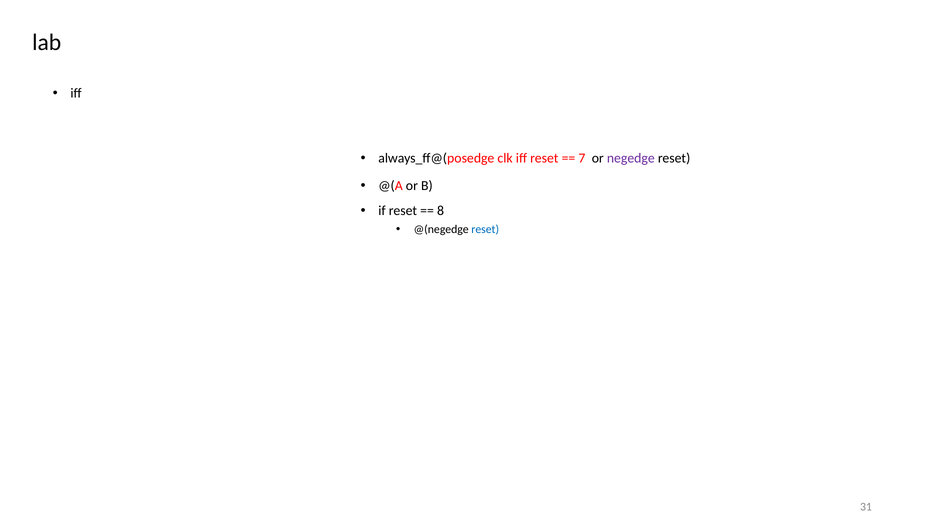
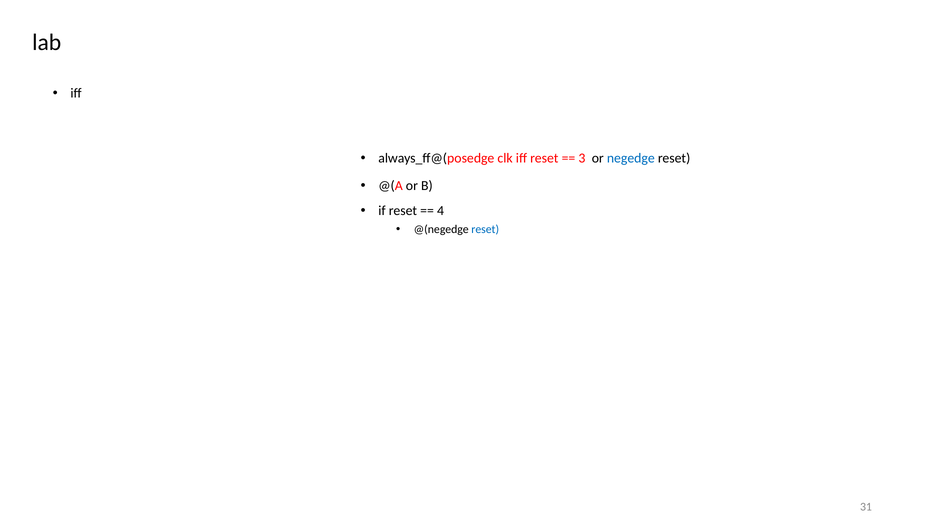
7: 7 -> 3
negedge colour: purple -> blue
8: 8 -> 4
